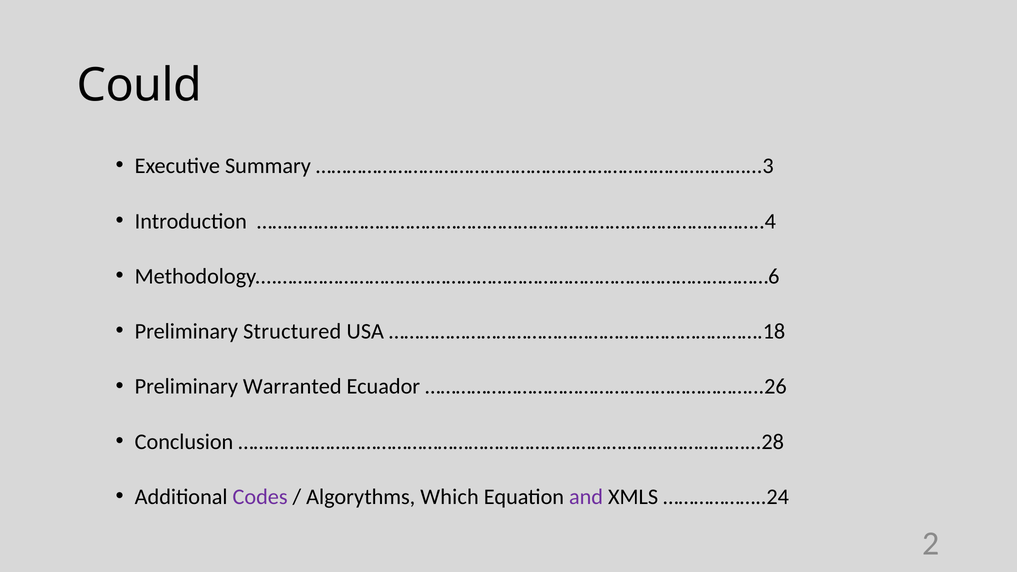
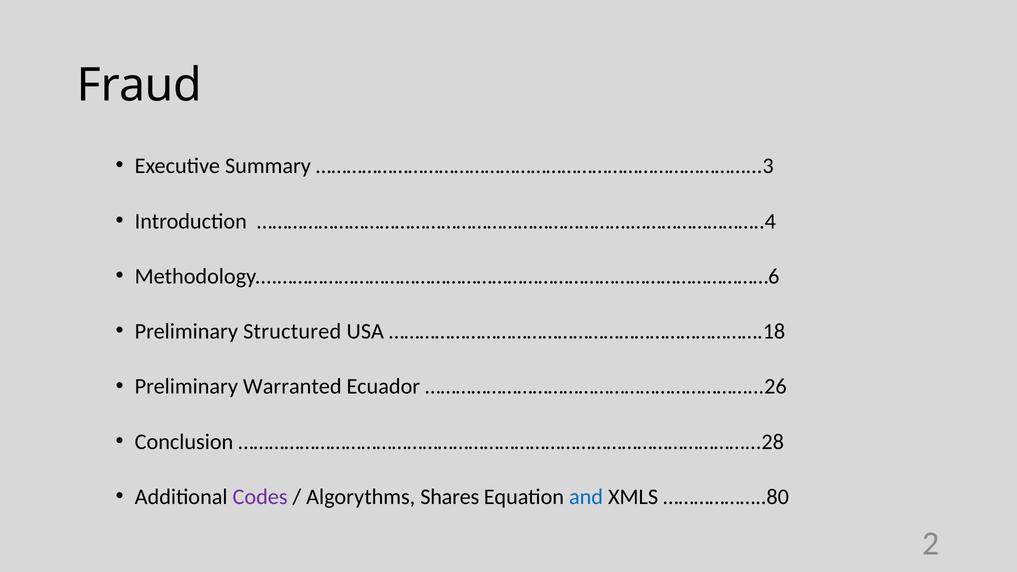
Could: Could -> Fraud
Which: Which -> Shares
and colour: purple -> blue
………………..24: ………………..24 -> ………………..80
